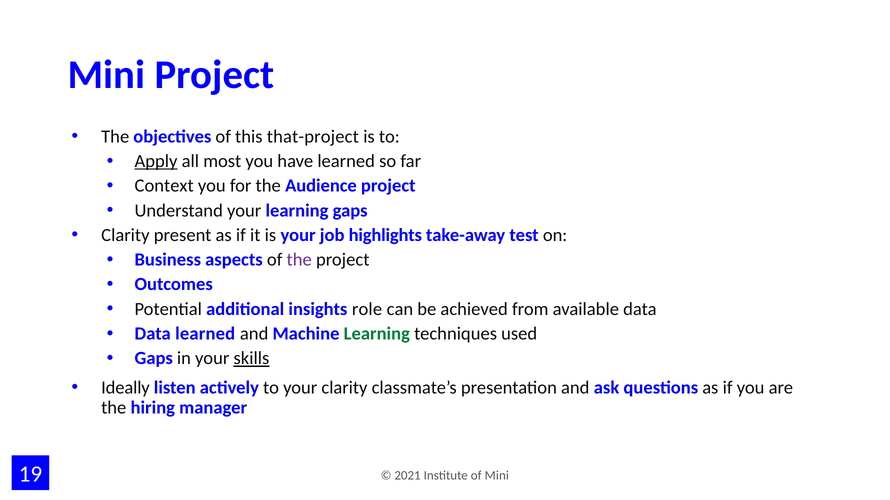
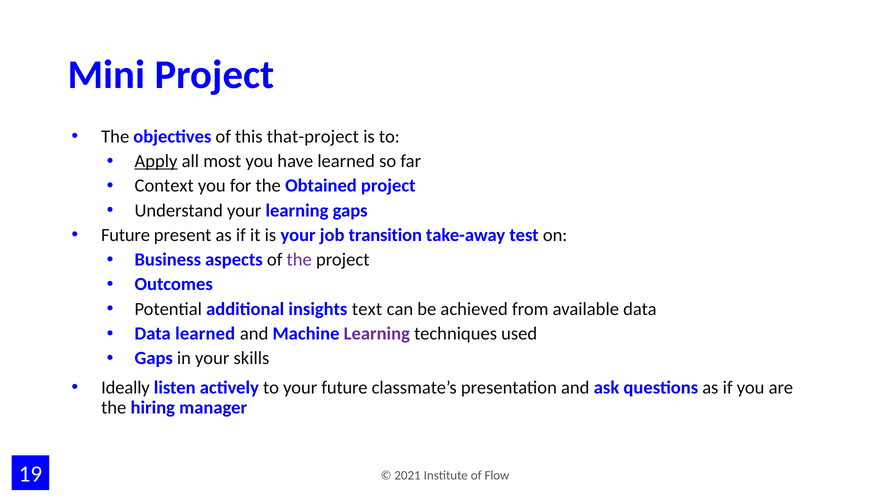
Audience: Audience -> Obtained
Clarity at (125, 235): Clarity -> Future
highlights: highlights -> transition
role: role -> text
Learning at (377, 334) colour: green -> purple
skills underline: present -> none
your clarity: clarity -> future
of Mini: Mini -> Flow
